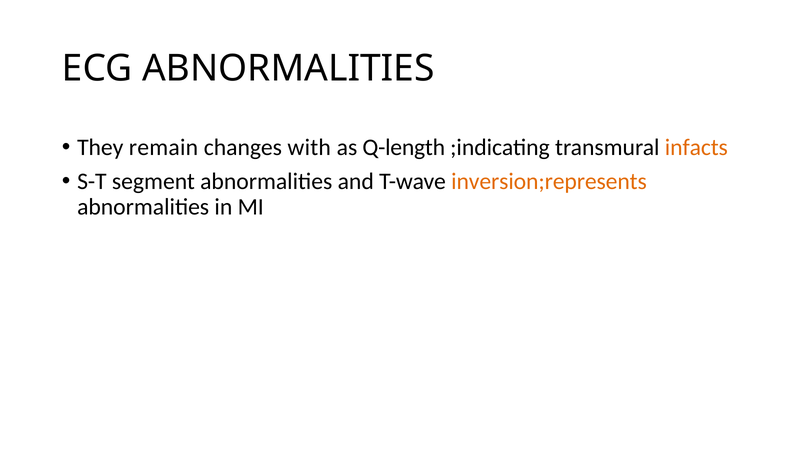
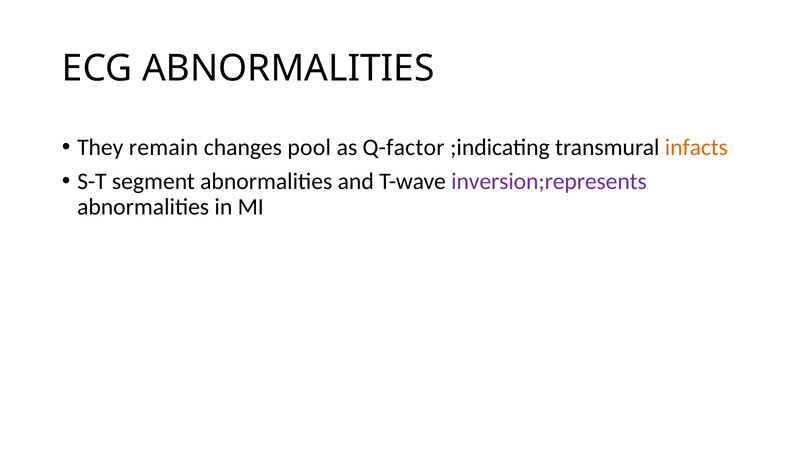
with: with -> pool
Q-length: Q-length -> Q-factor
inversion;represents colour: orange -> purple
